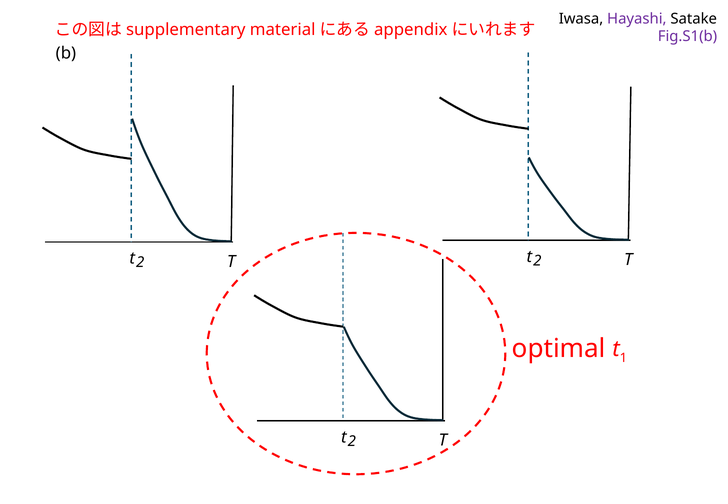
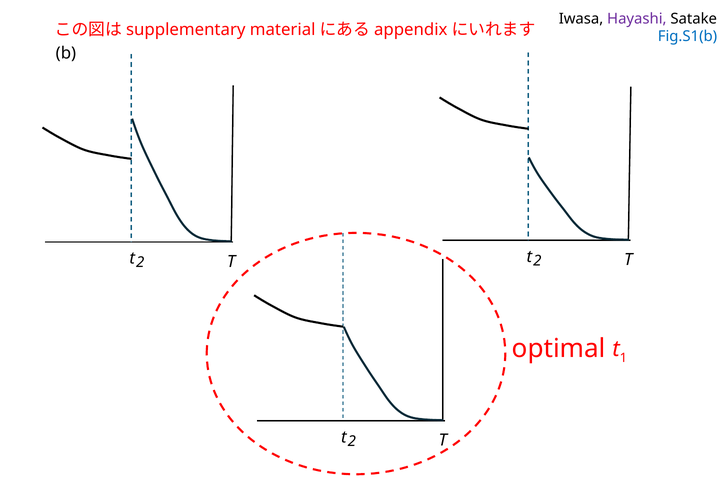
Fig.S1(b colour: purple -> blue
